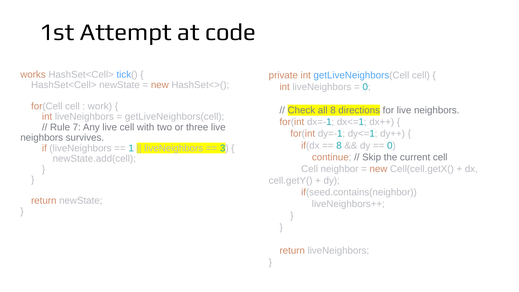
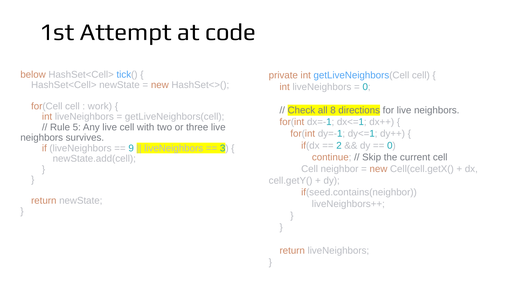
works: works -> below
7: 7 -> 5
8 at (339, 145): 8 -> 2
1: 1 -> 9
